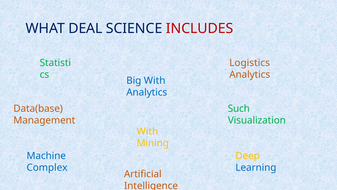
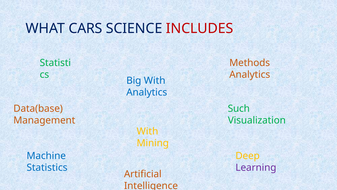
DEAL: DEAL -> CARS
Logistics: Logistics -> Methods
Complex: Complex -> Statistics
Learning colour: blue -> purple
